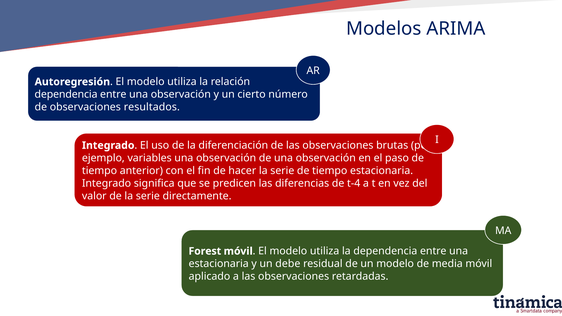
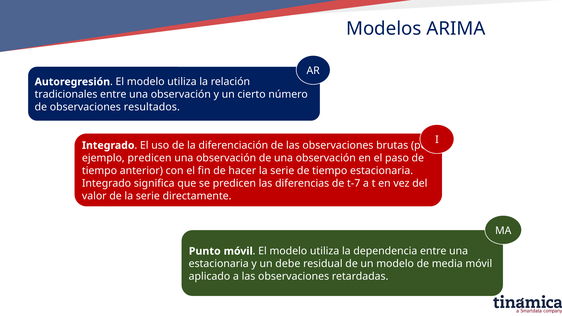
dependencia at (66, 94): dependencia -> tradicionales
ejemplo variables: variables -> predicen
t-4: t-4 -> t-7
Forest: Forest -> Punto
